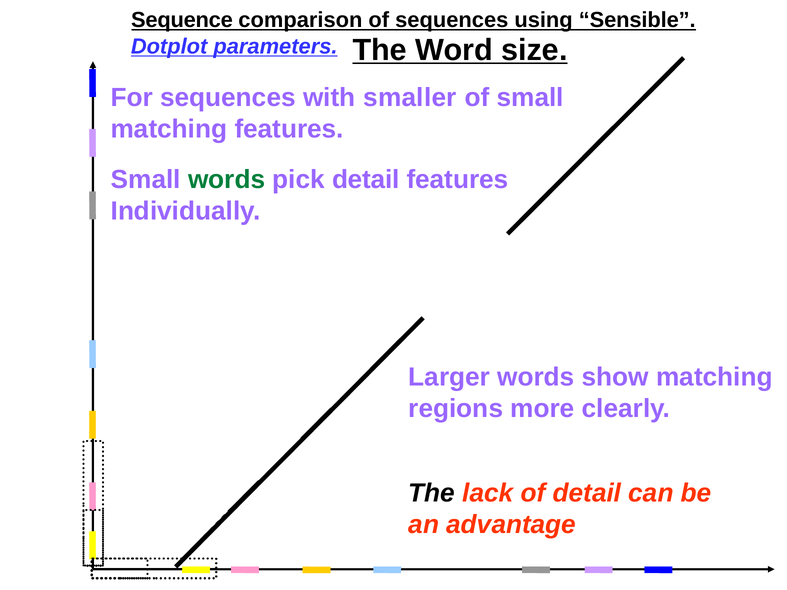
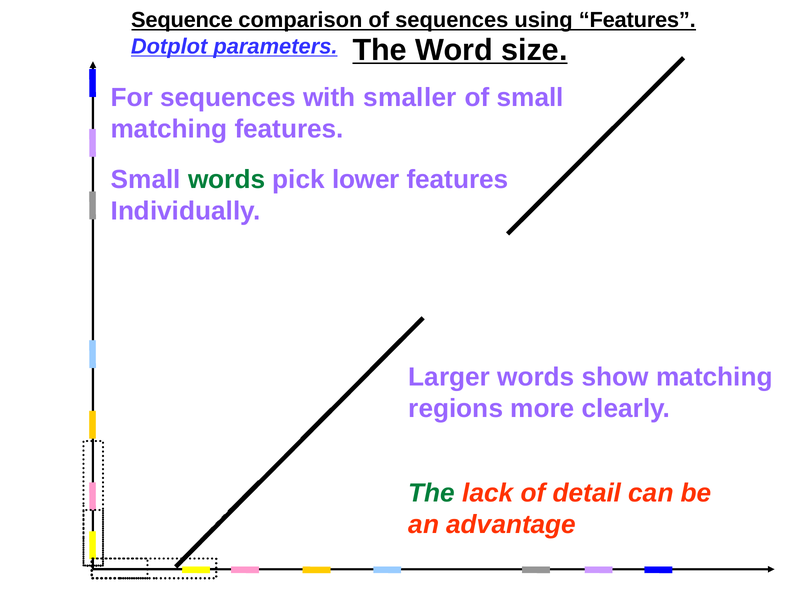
using Sensible: Sensible -> Features
pick detail: detail -> lower
The at (432, 493) colour: black -> green
